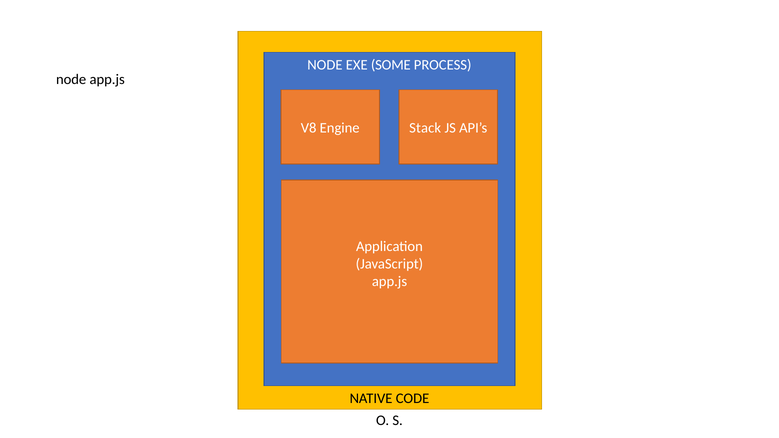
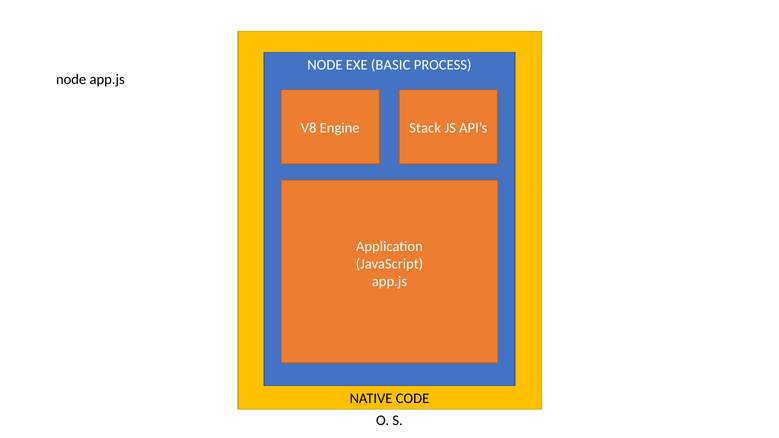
SOME: SOME -> BASIC
